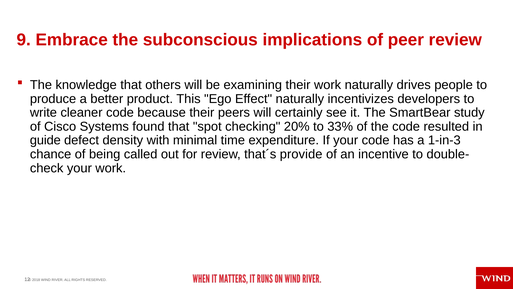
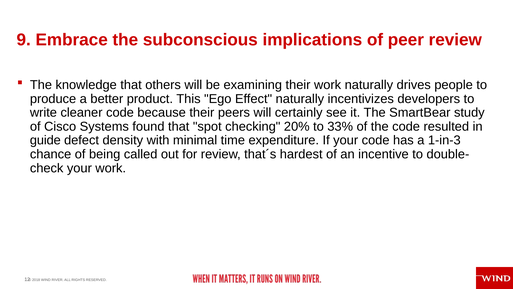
provide: provide -> hardest
